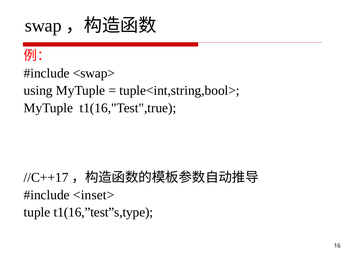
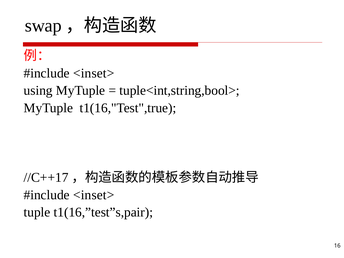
<swap> at (94, 73): <swap> -> <inset>
t1(16,”test”s,type: t1(16,”test”s,type -> t1(16,”test”s,pair
